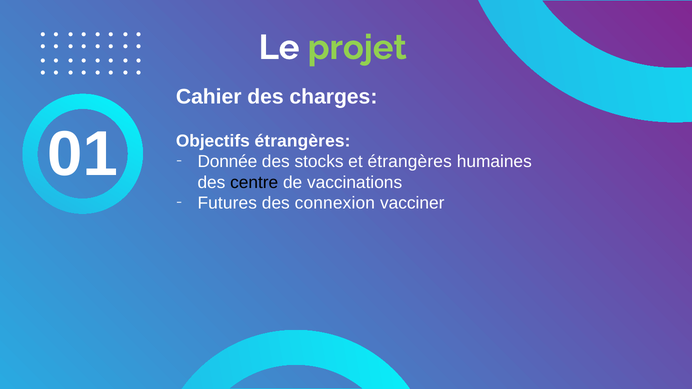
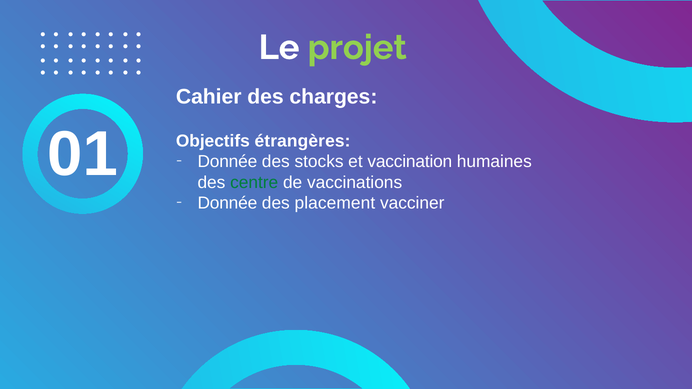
et étrangères: étrangères -> vaccination
centre colour: black -> green
Futures at (227, 203): Futures -> Donnée
connexion: connexion -> placement
